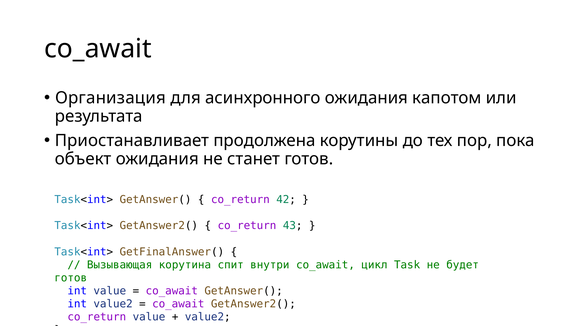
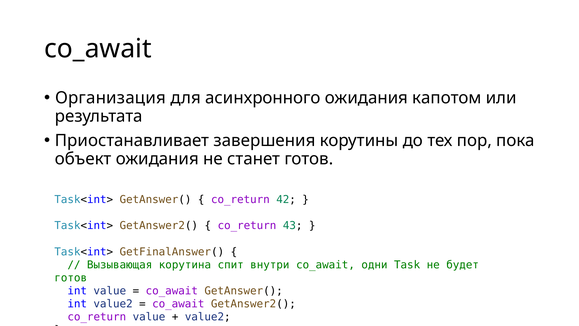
продолжена: продолжена -> завершения
цикл: цикл -> одни
